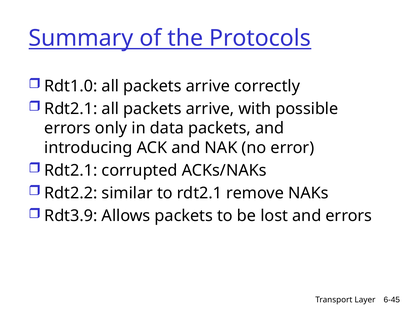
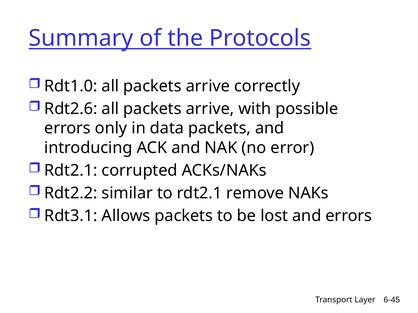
Rdt2.1 at (71, 109): Rdt2.1 -> Rdt2.6
Rdt3.9: Rdt3.9 -> Rdt3.1
